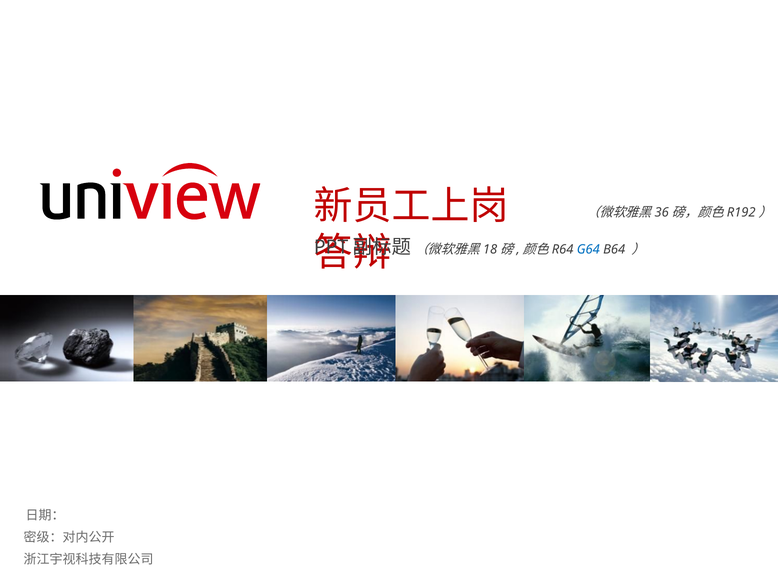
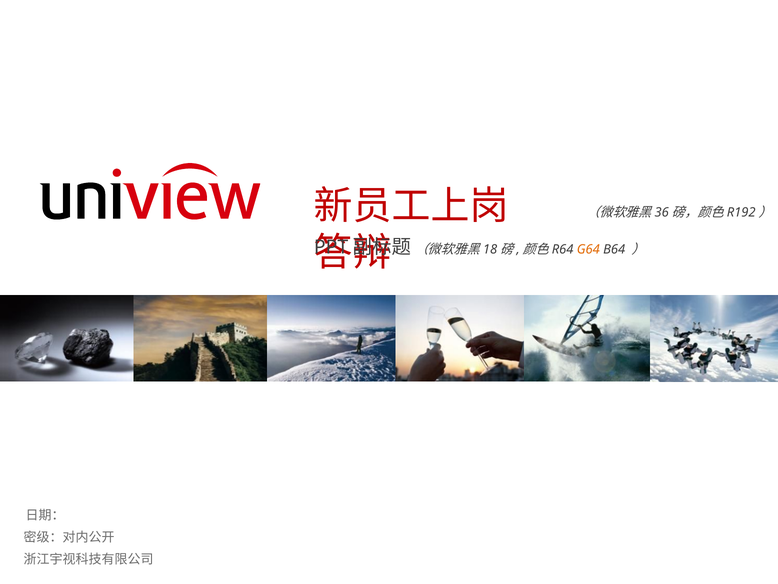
G64 colour: blue -> orange
